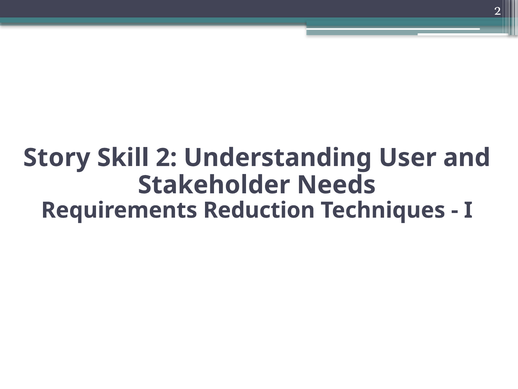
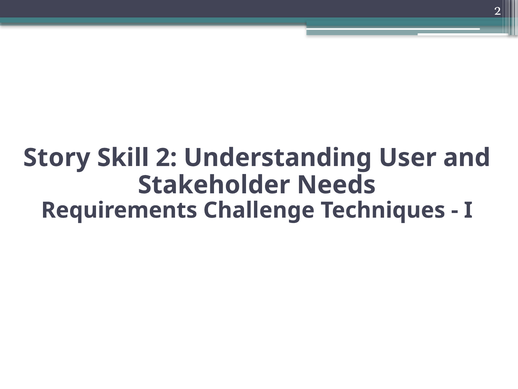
Reduction: Reduction -> Challenge
